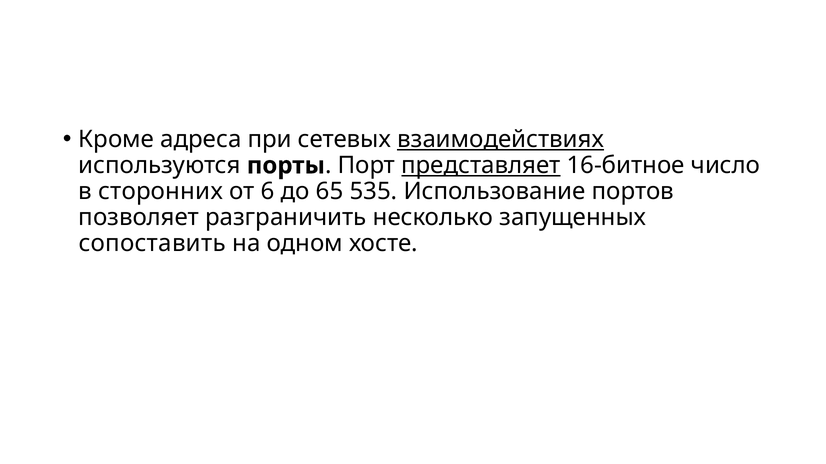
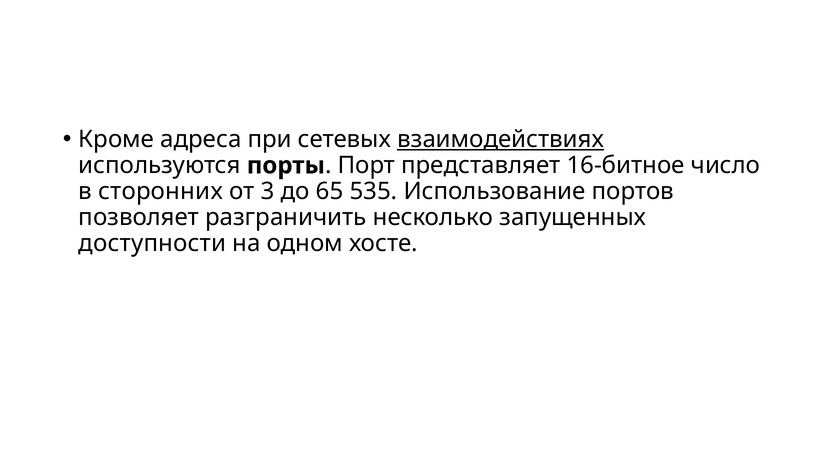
представляет underline: present -> none
6: 6 -> 3
сопоставить: сопоставить -> доступности
